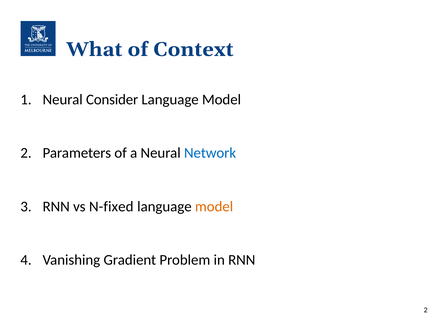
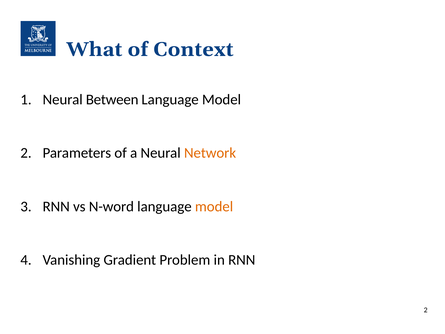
Consider: Consider -> Between
Network colour: blue -> orange
N-fixed: N-fixed -> N-word
